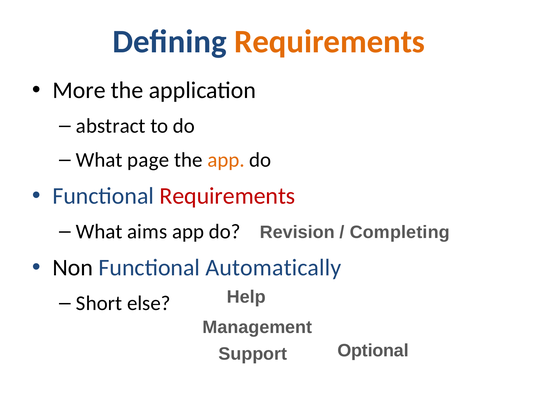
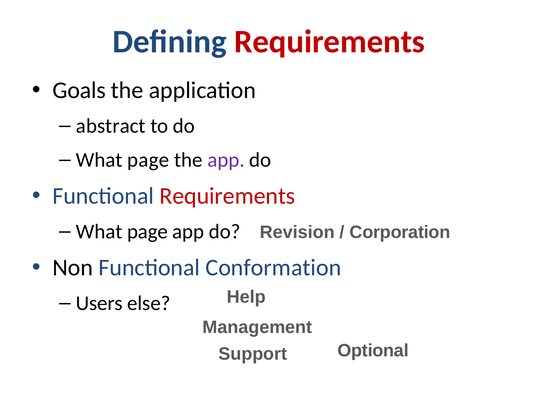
Requirements at (330, 42) colour: orange -> red
More: More -> Goals
app at (226, 160) colour: orange -> purple
aims at (147, 232): aims -> page
Completing: Completing -> Corporation
Automatically: Automatically -> Conformation
Short: Short -> Users
